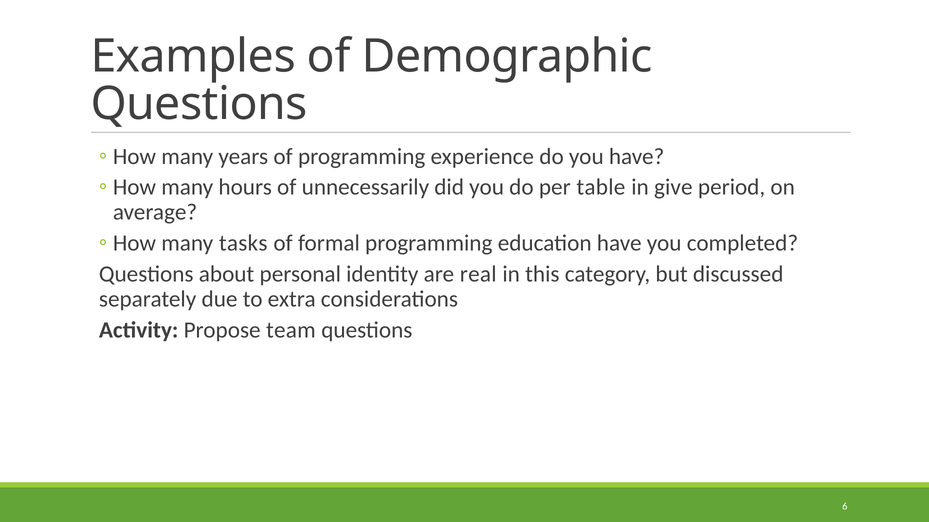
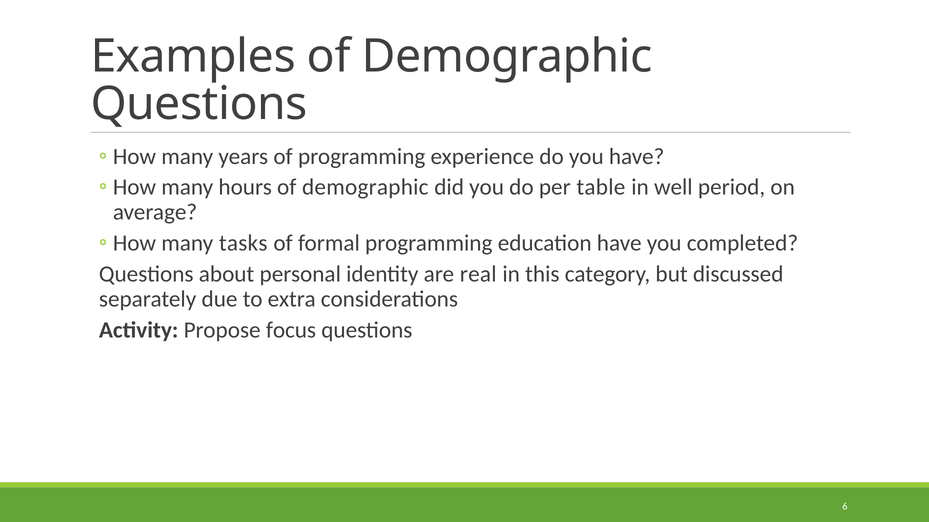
hours of unnecessarily: unnecessarily -> demographic
give: give -> well
team: team -> focus
